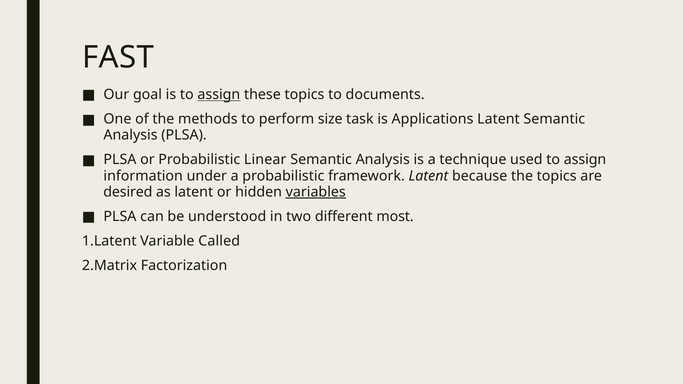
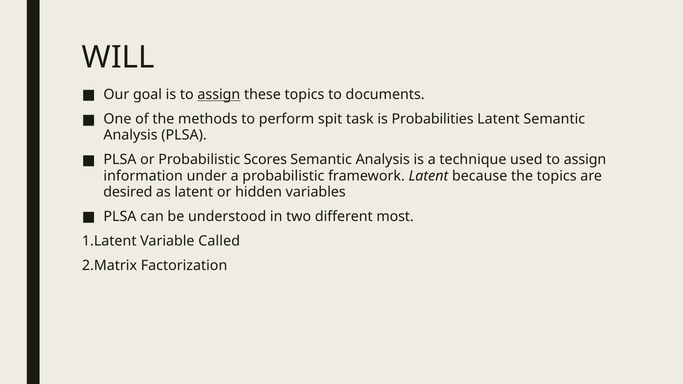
FAST: FAST -> WILL
size: size -> spit
Applications: Applications -> Probabilities
Linear: Linear -> Scores
variables underline: present -> none
